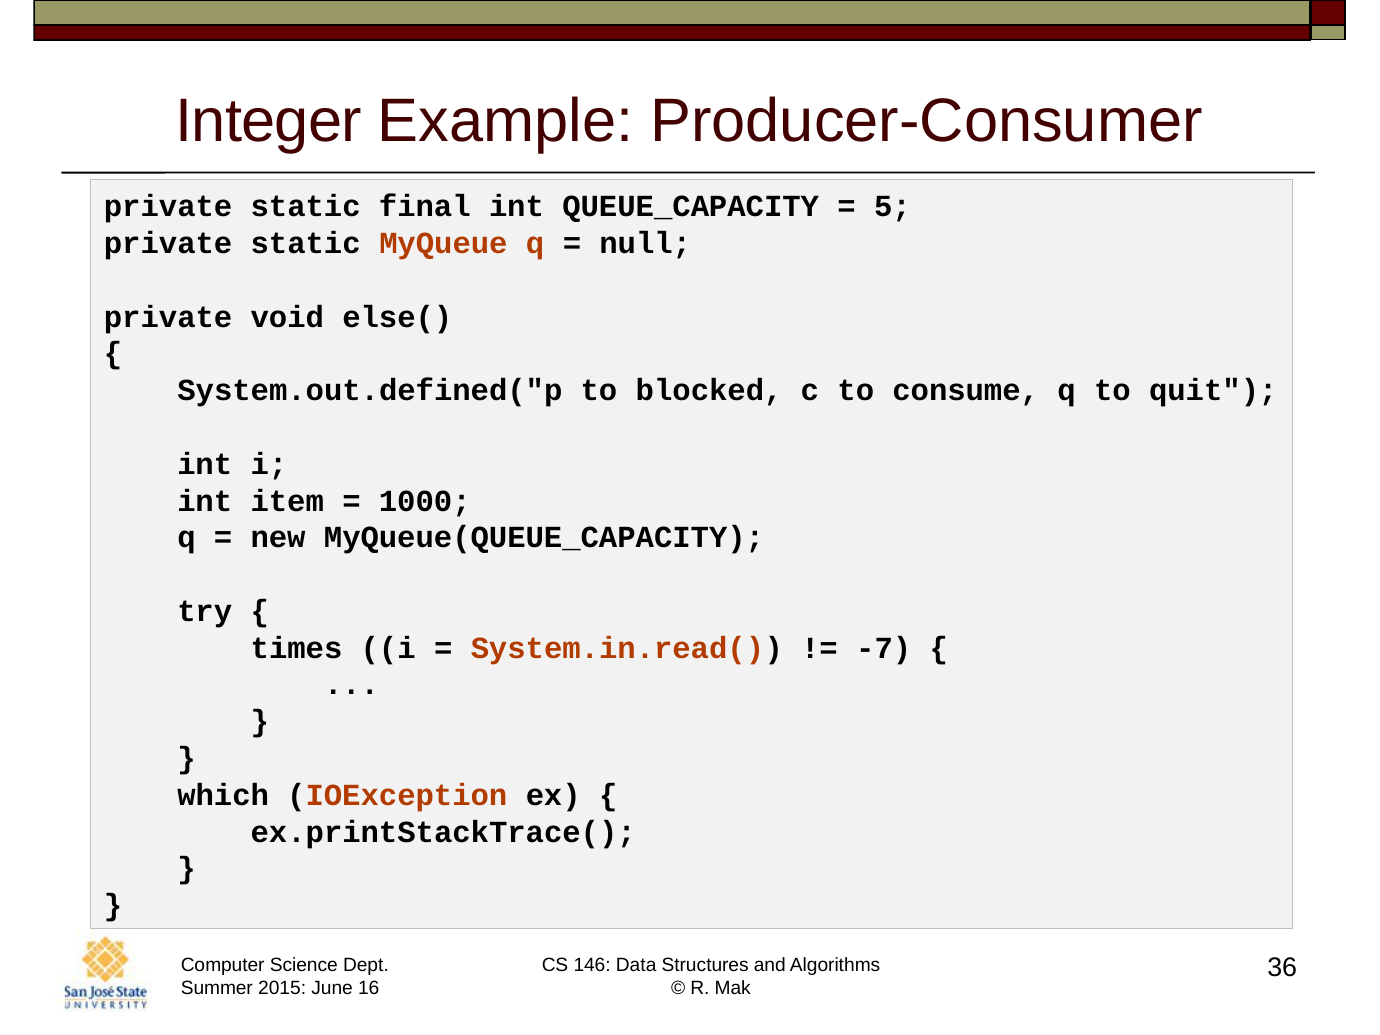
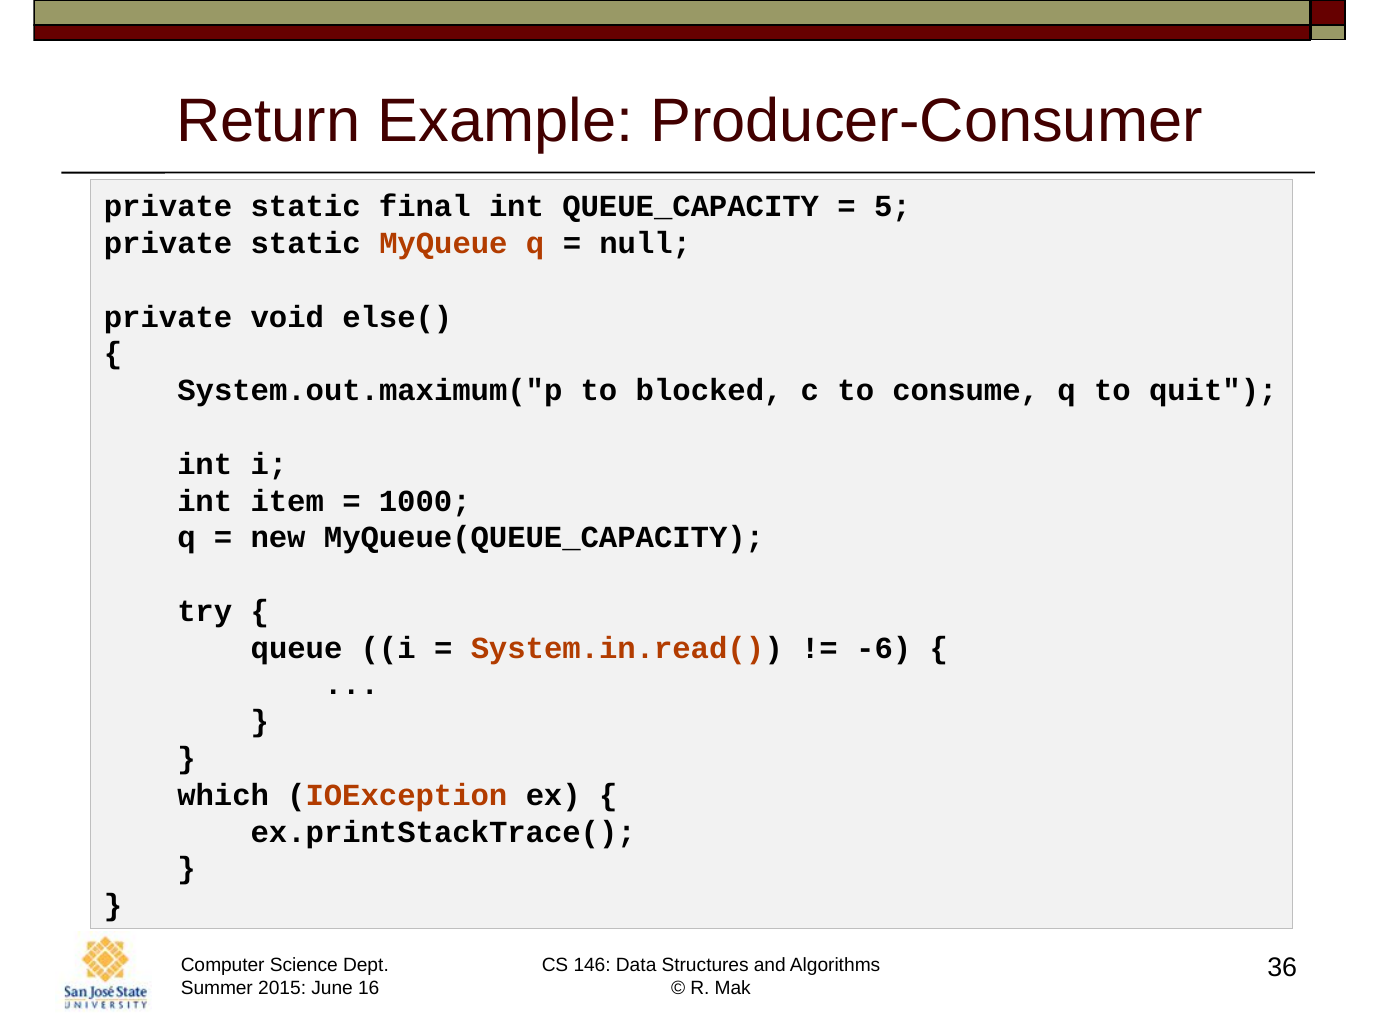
Integer: Integer -> Return
System.out.defined("p: System.out.defined("p -> System.out.maximum("p
times: times -> queue
-7: -7 -> -6
